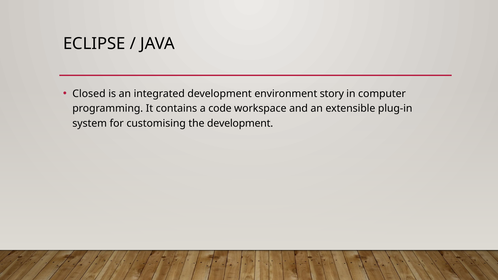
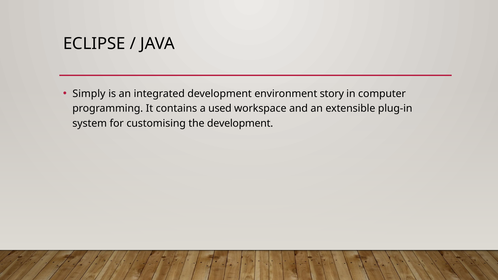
Closed: Closed -> Simply
code: code -> used
